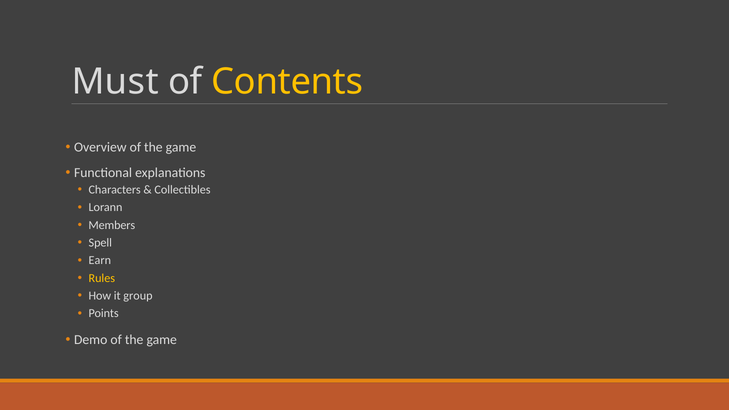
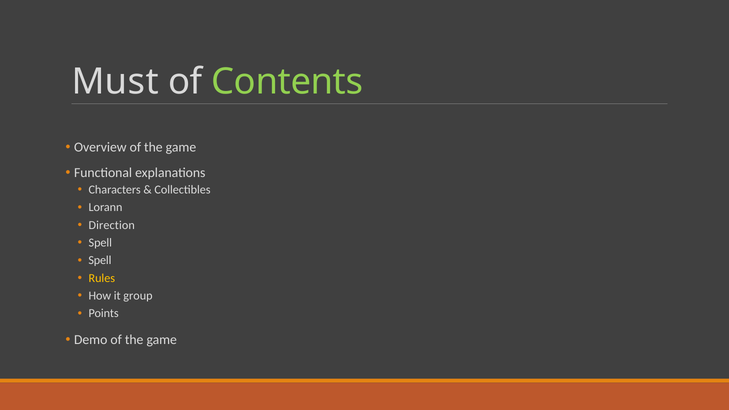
Contents colour: yellow -> light green
Members: Members -> Direction
Earn at (100, 261): Earn -> Spell
